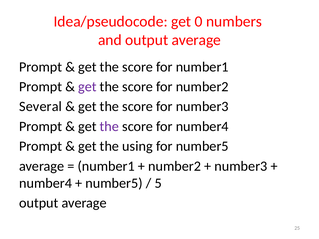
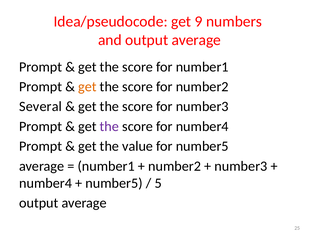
0: 0 -> 9
get at (87, 87) colour: purple -> orange
using: using -> value
